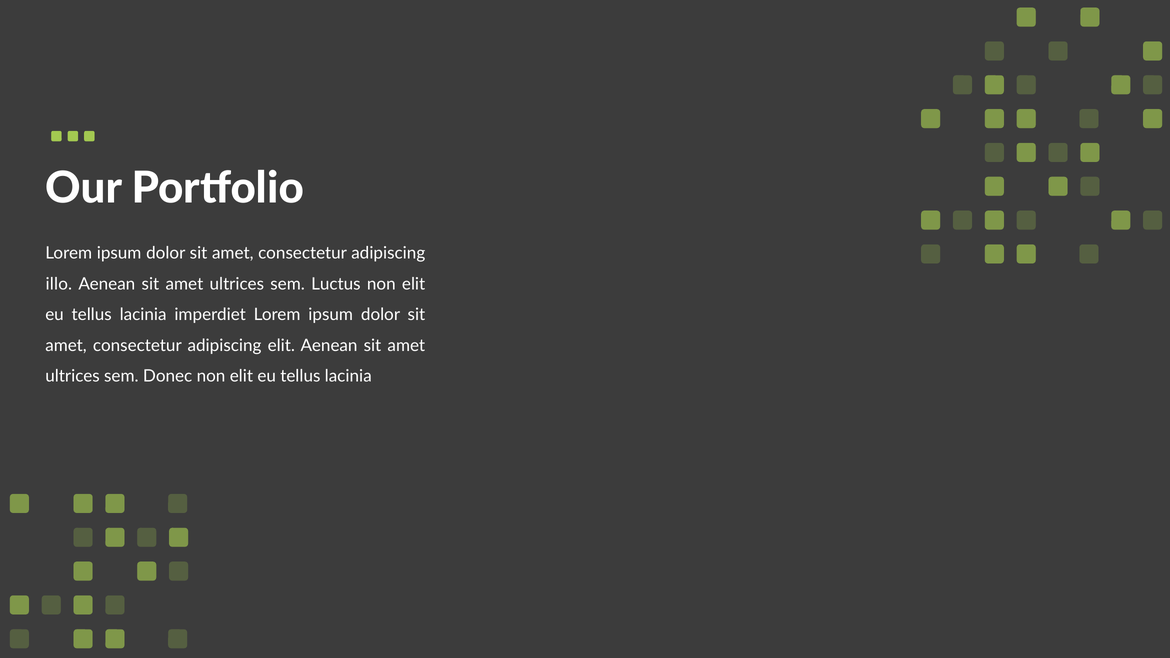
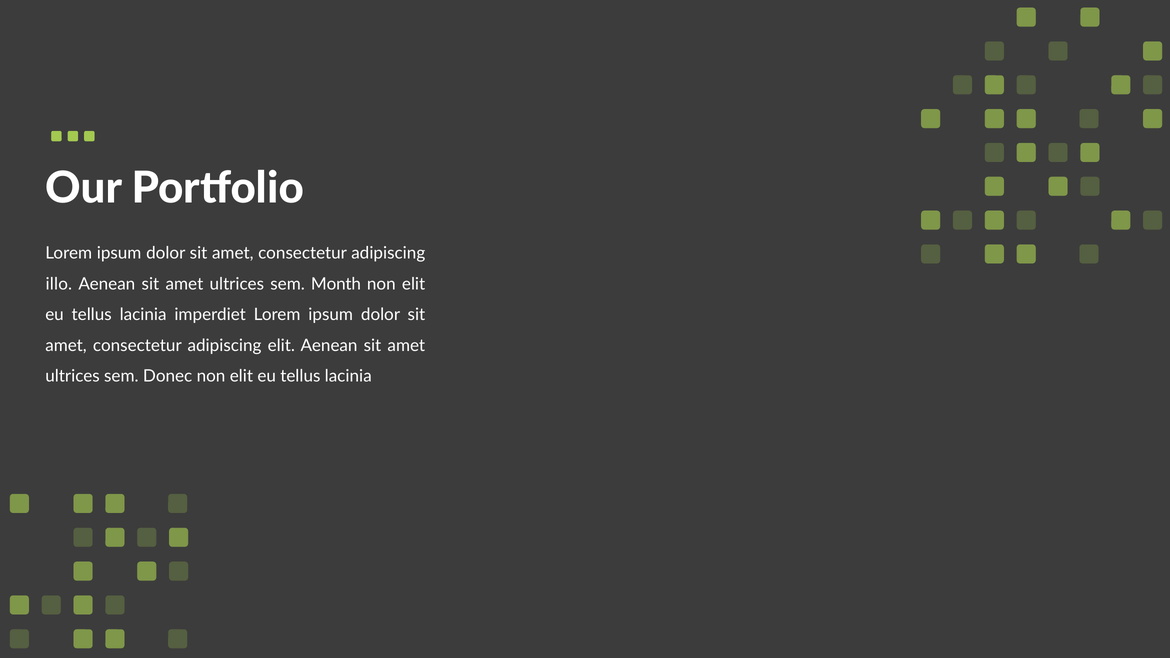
Luctus: Luctus -> Month
